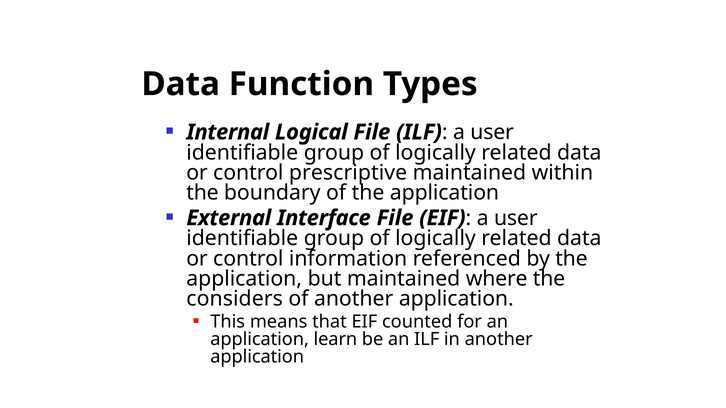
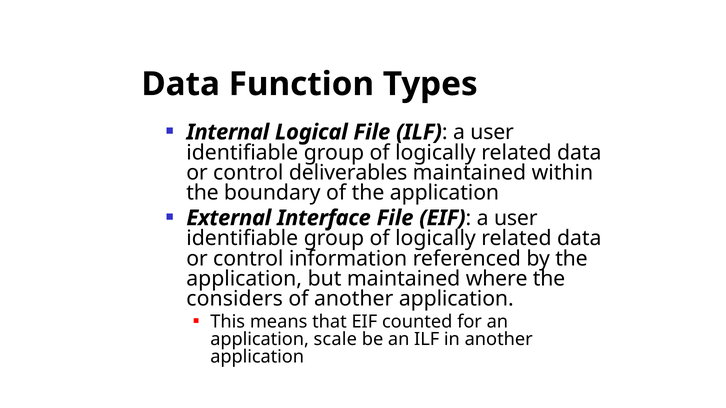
prescriptive: prescriptive -> deliverables
learn: learn -> scale
